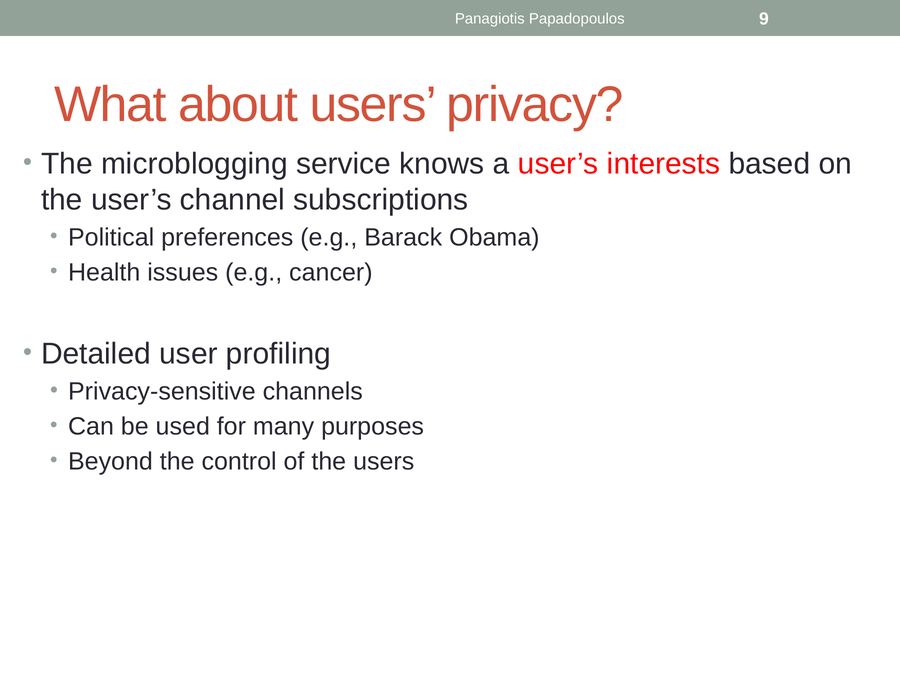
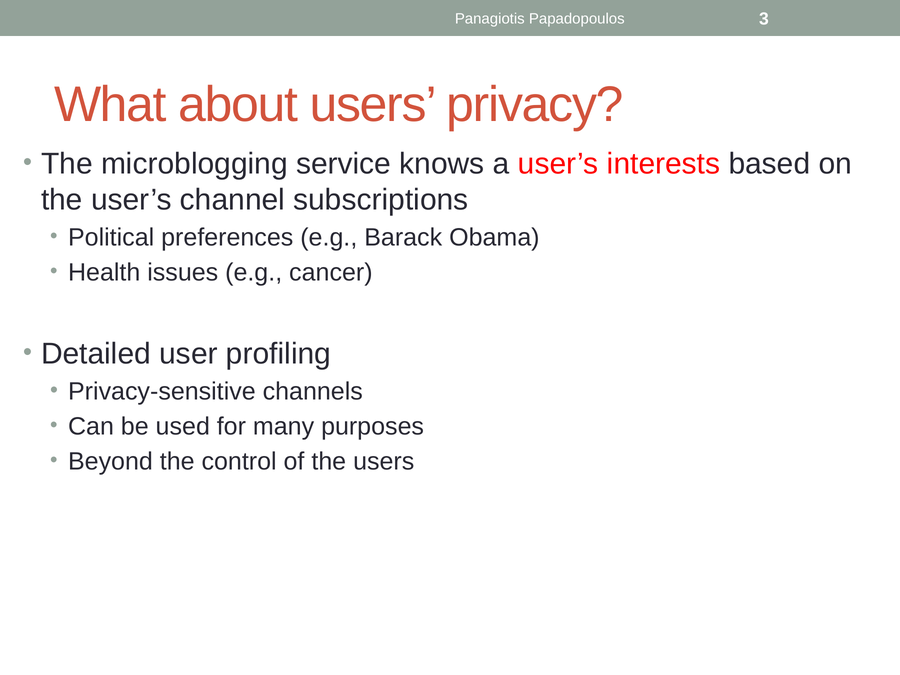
9: 9 -> 3
